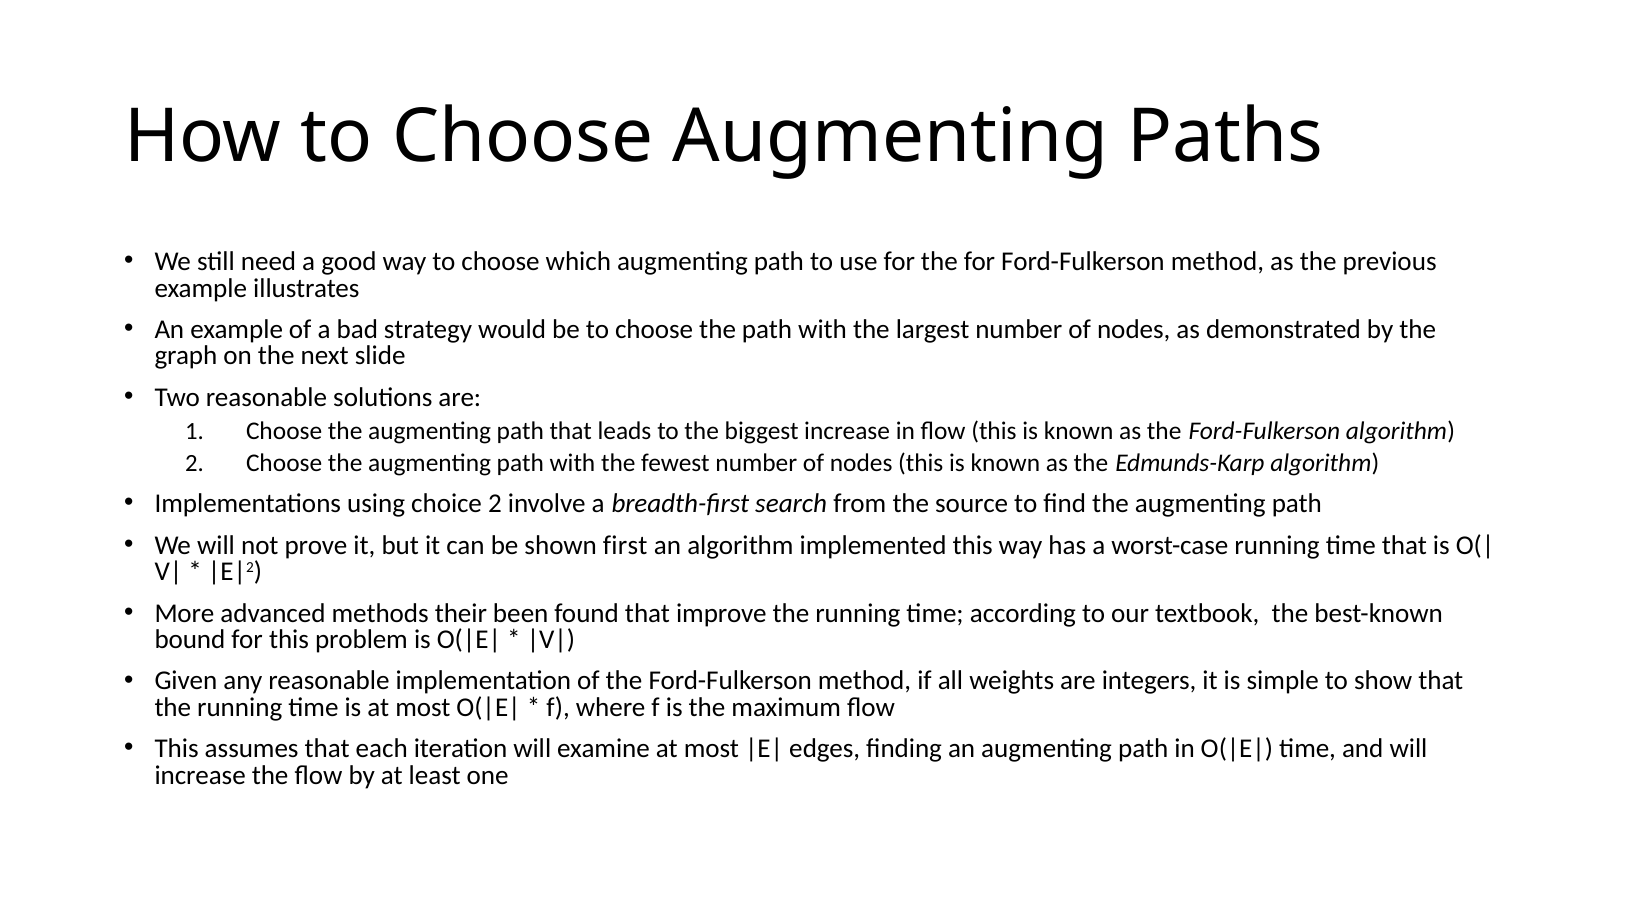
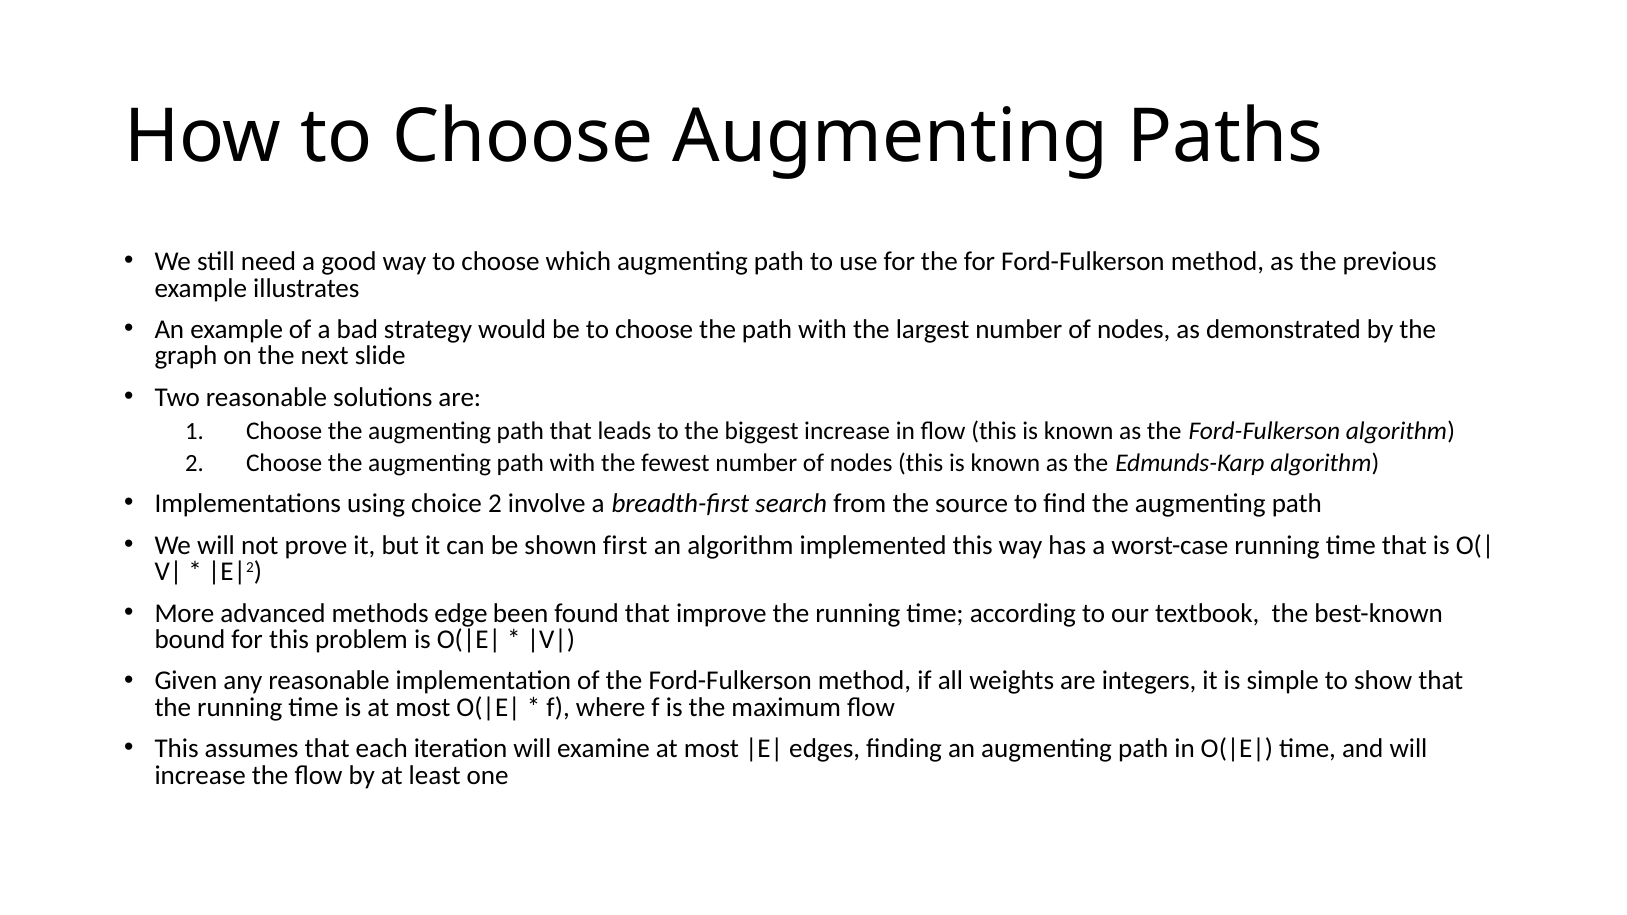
their: their -> edge
